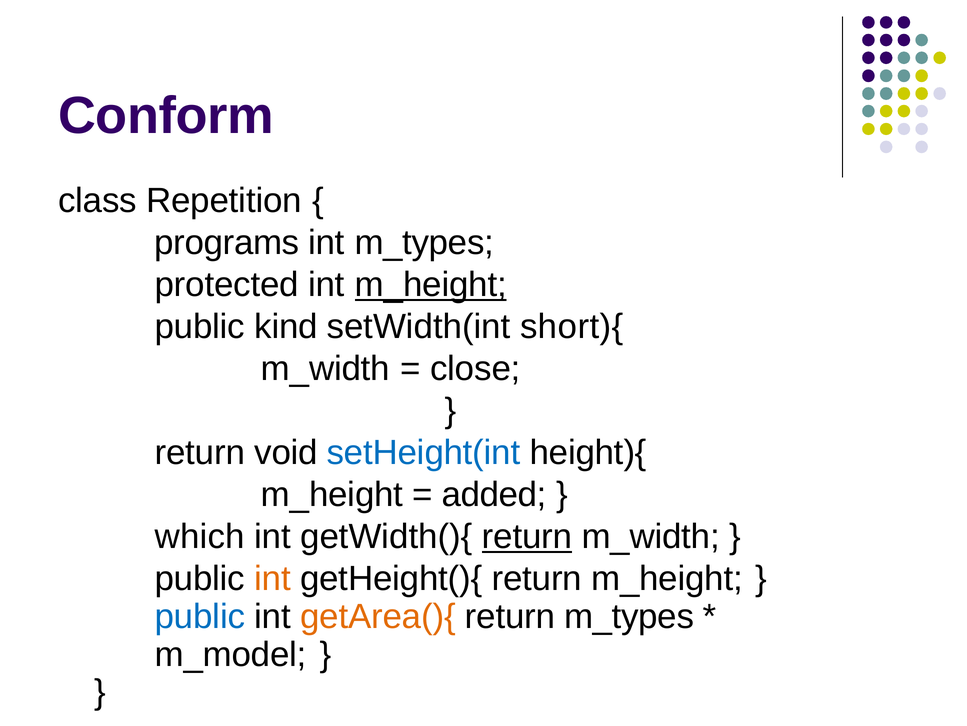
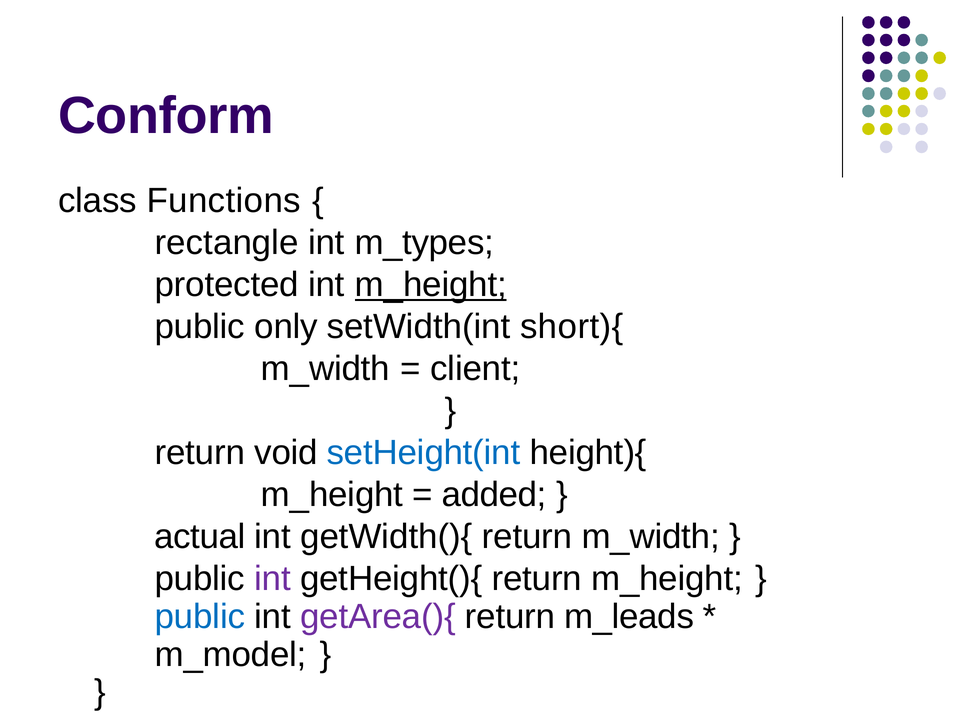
Repetition: Repetition -> Functions
programs: programs -> rectangle
kind: kind -> only
close: close -> client
which: which -> actual
return at (527, 536) underline: present -> none
int at (273, 578) colour: orange -> purple
getArea(){ colour: orange -> purple
return m_types: m_types -> m_leads
